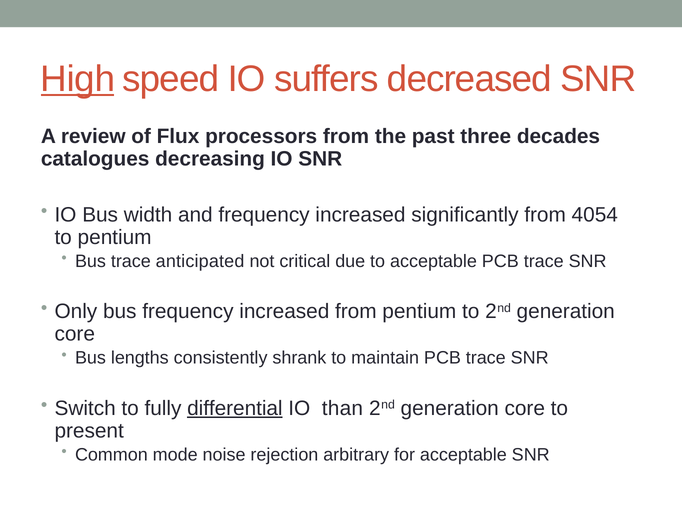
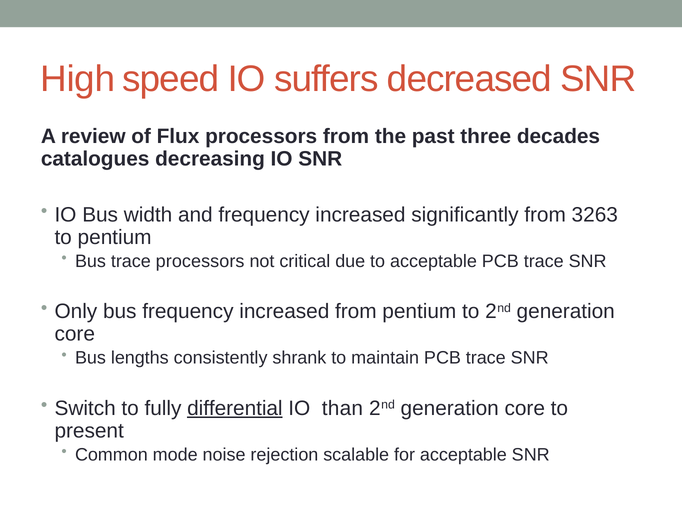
High underline: present -> none
4054: 4054 -> 3263
trace anticipated: anticipated -> processors
arbitrary: arbitrary -> scalable
